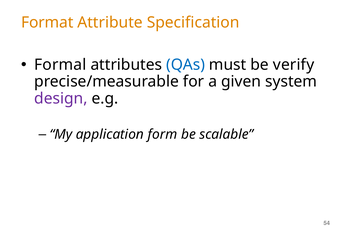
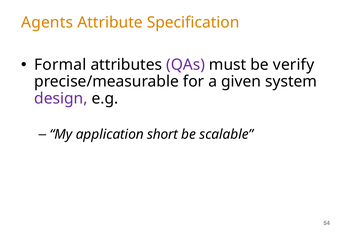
Format: Format -> Agents
QAs colour: blue -> purple
form: form -> short
